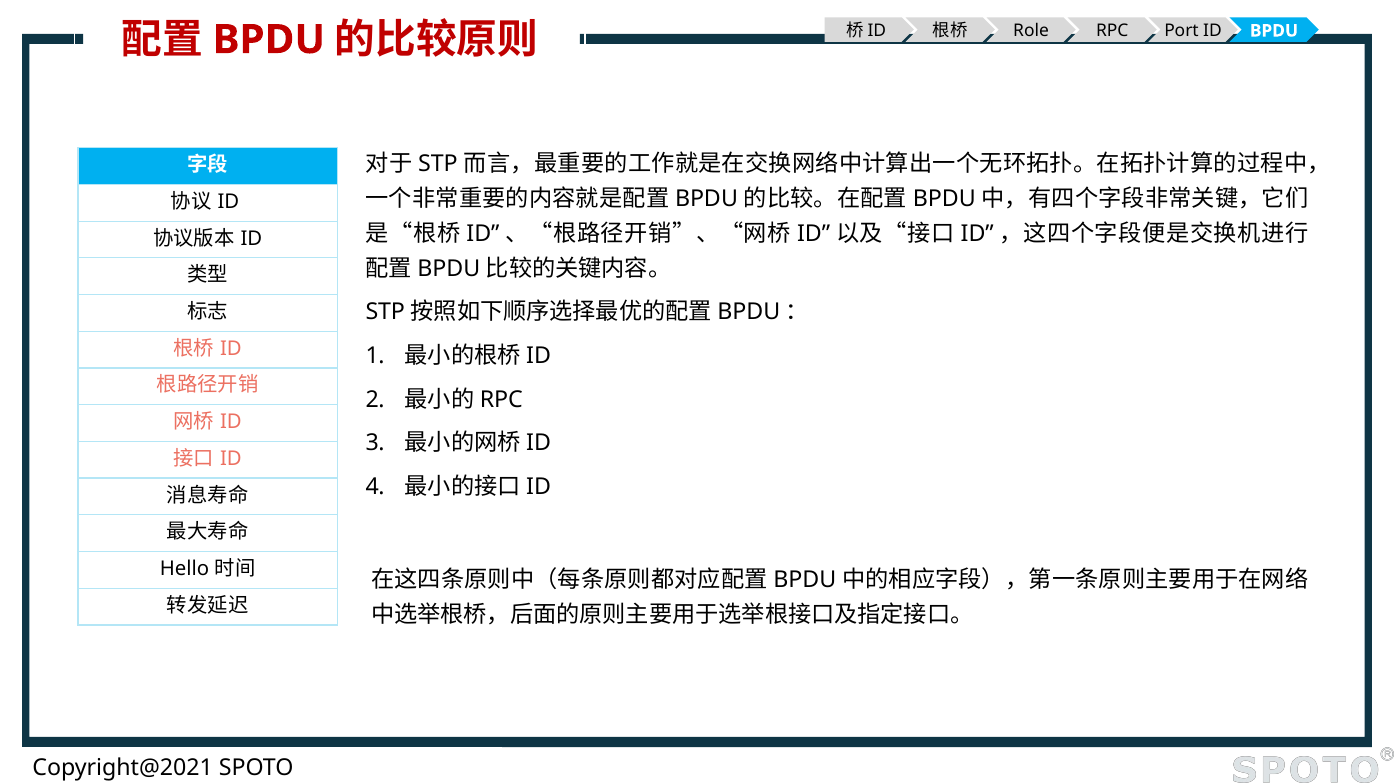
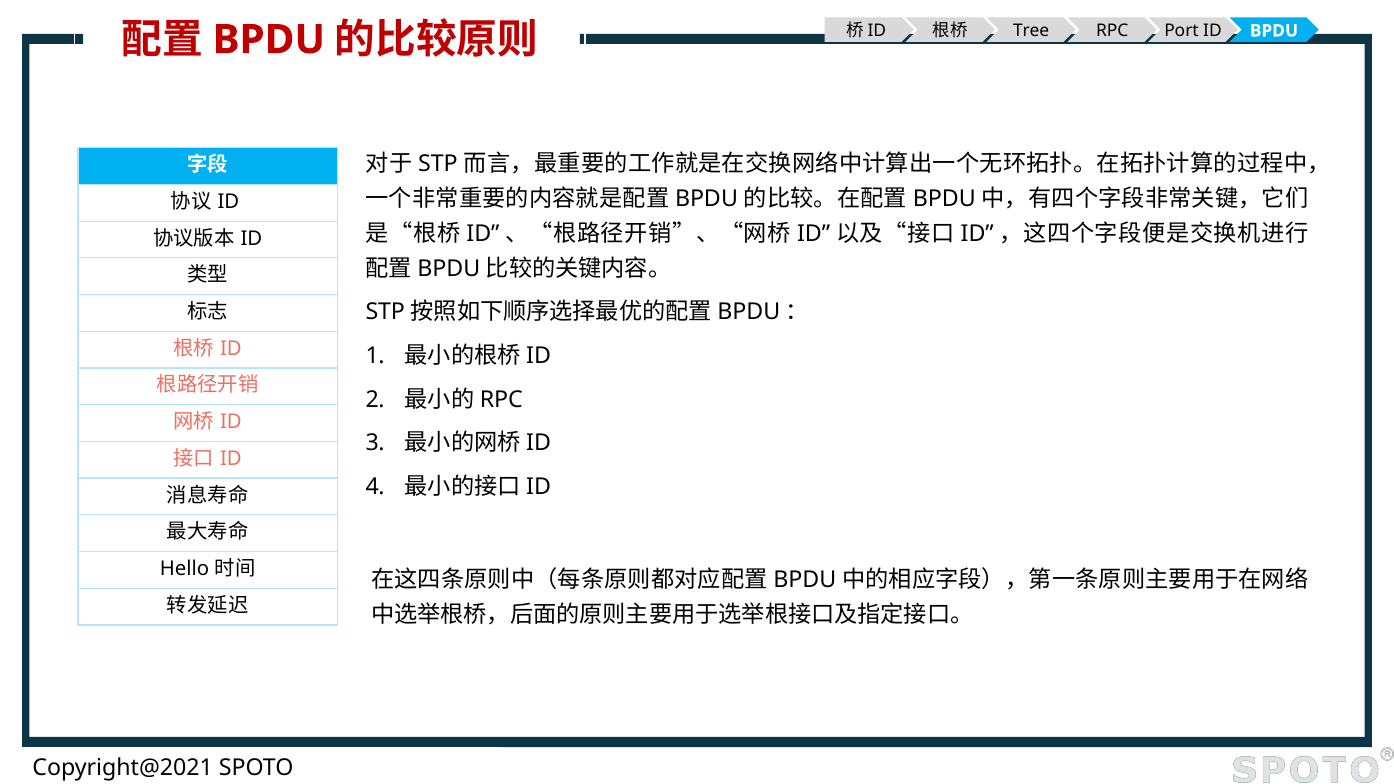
Role: Role -> Tree
